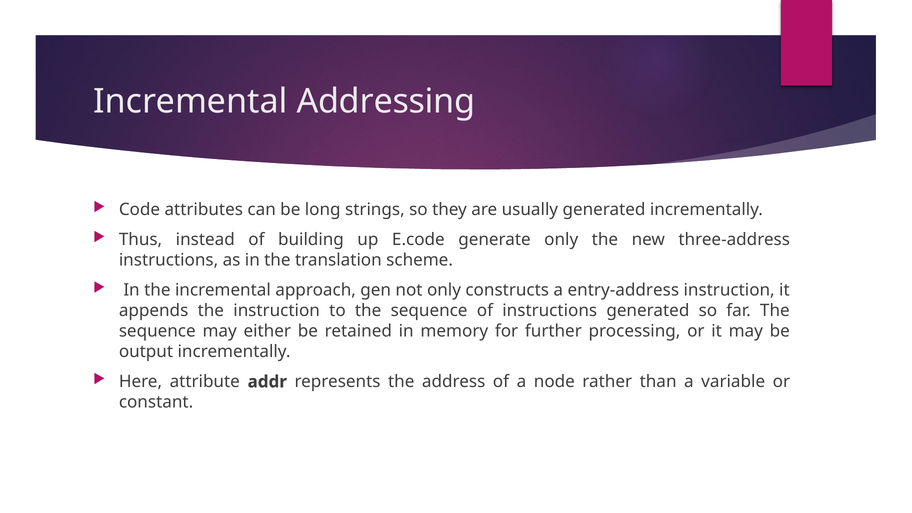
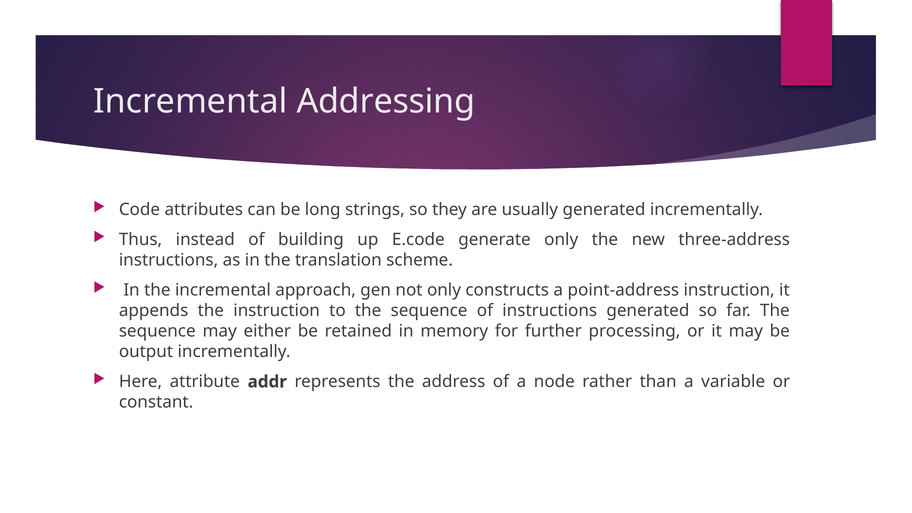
entry-address: entry-address -> point-address
